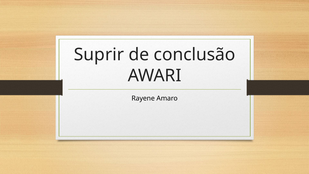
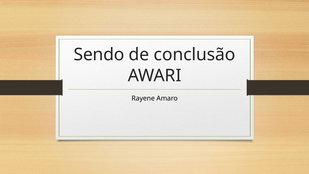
Suprir: Suprir -> Sendo
